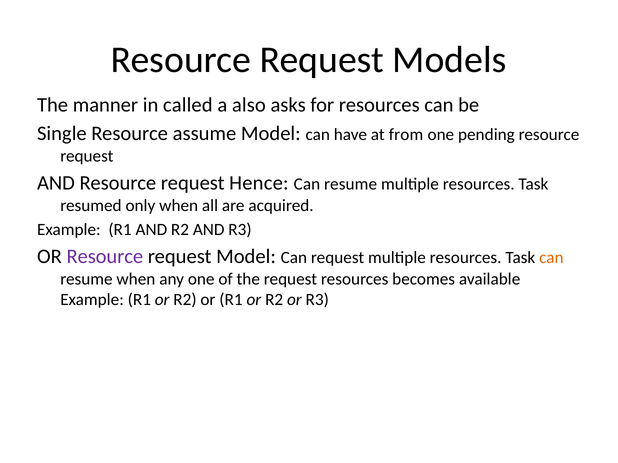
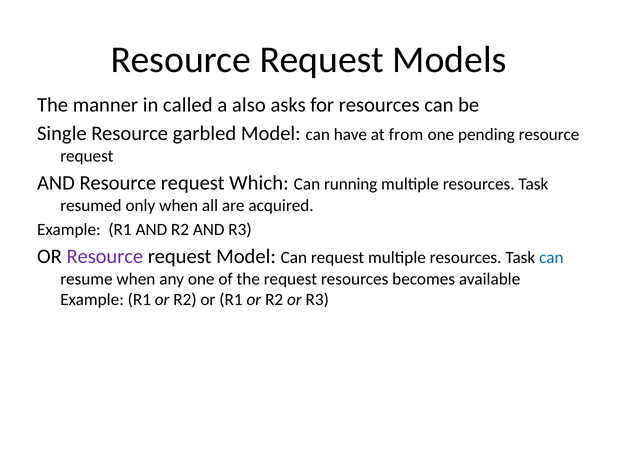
assume: assume -> garbled
Hence: Hence -> Which
resume at (351, 184): resume -> running
can at (551, 258) colour: orange -> blue
